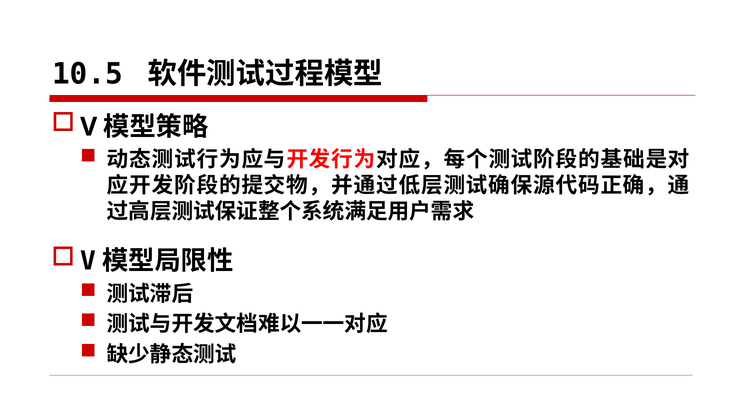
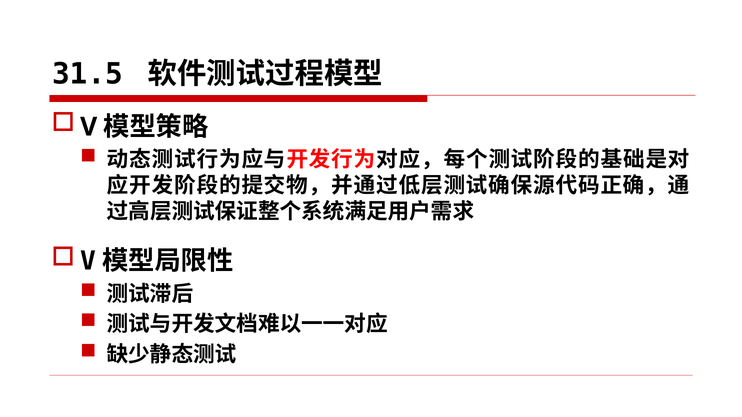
10.5: 10.5 -> 31.5
